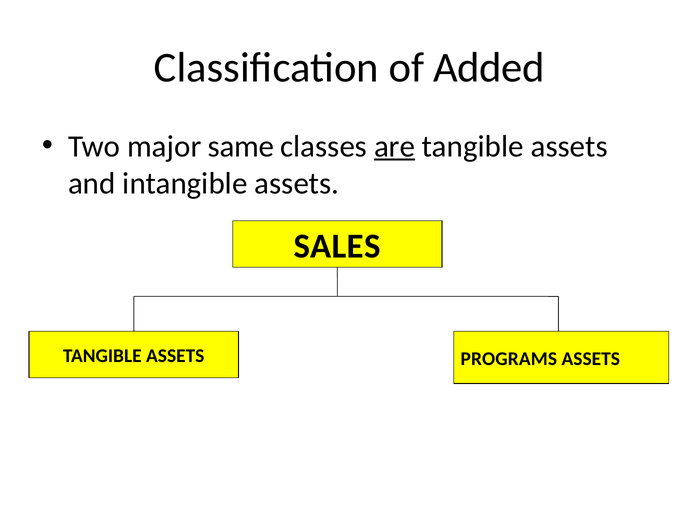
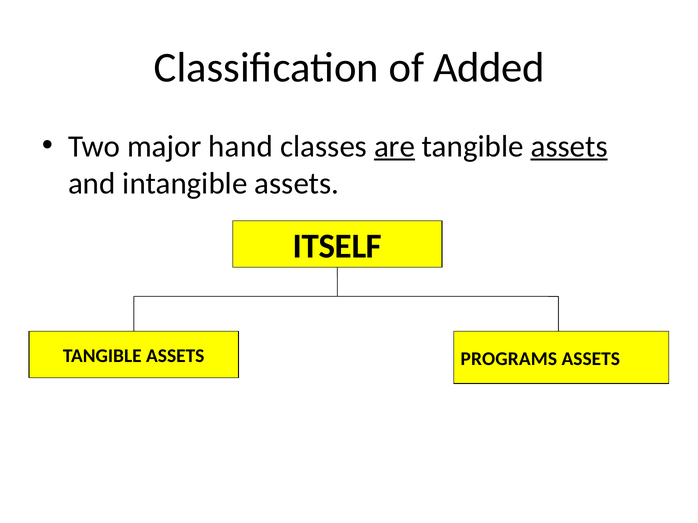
same: same -> hand
assets at (569, 146) underline: none -> present
SALES: SALES -> ITSELF
